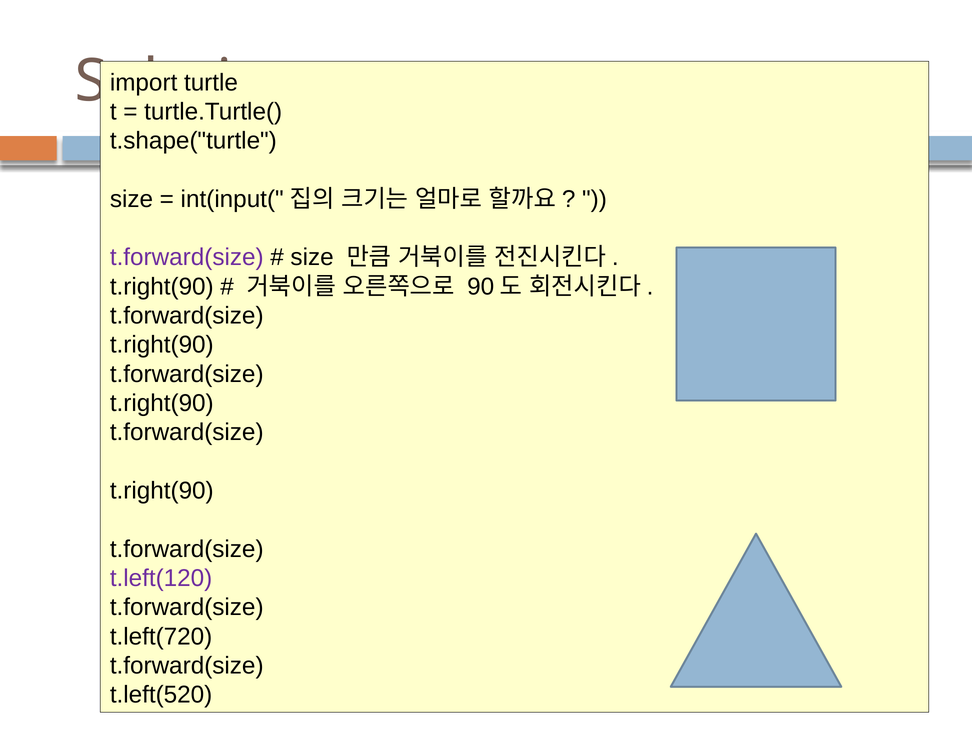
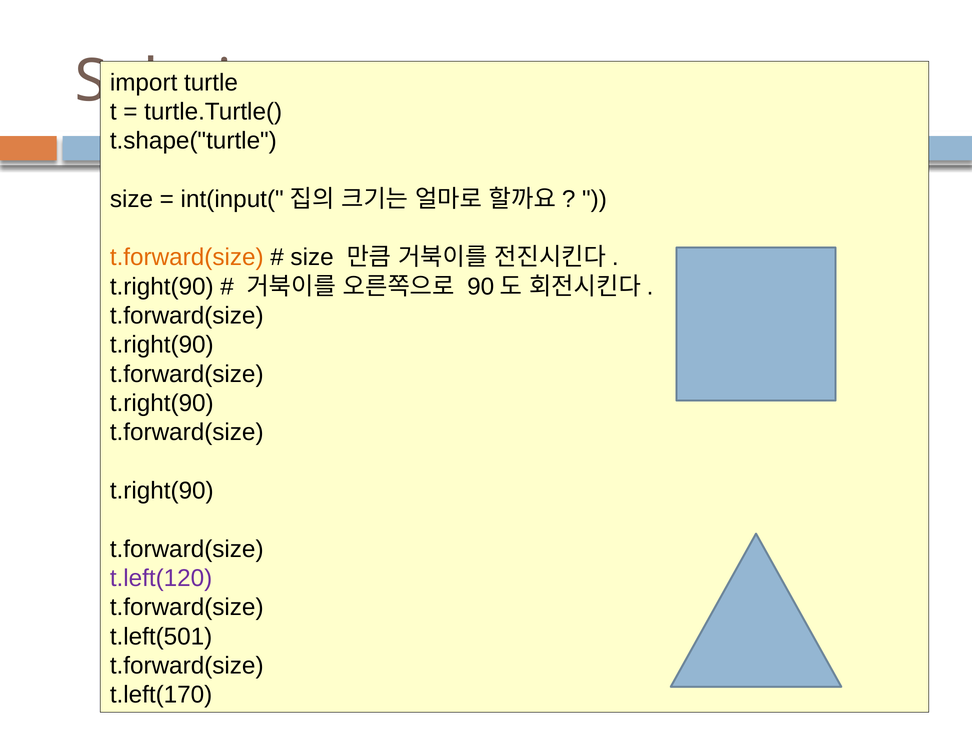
t.forward(size at (187, 257) colour: purple -> orange
t.left(720: t.left(720 -> t.left(501
t.left(520: t.left(520 -> t.left(170
